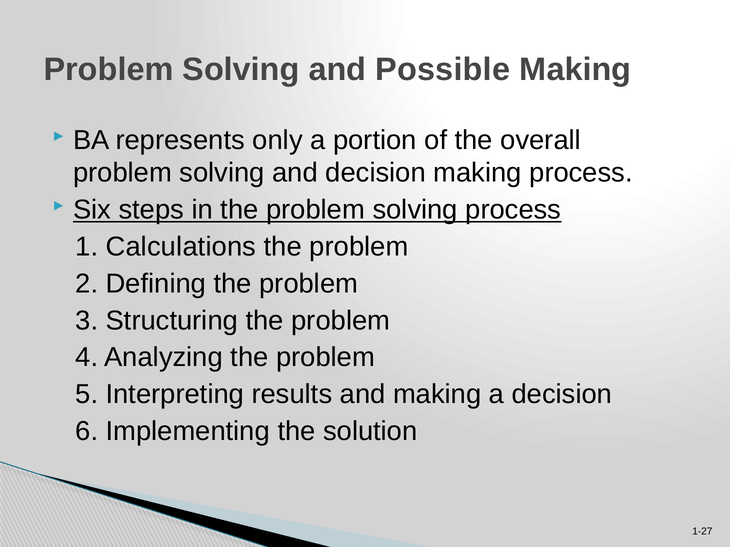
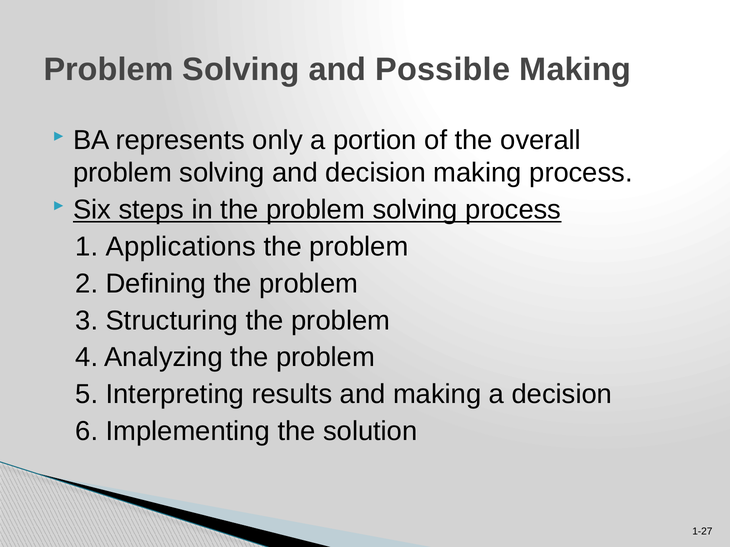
Calculations: Calculations -> Applications
